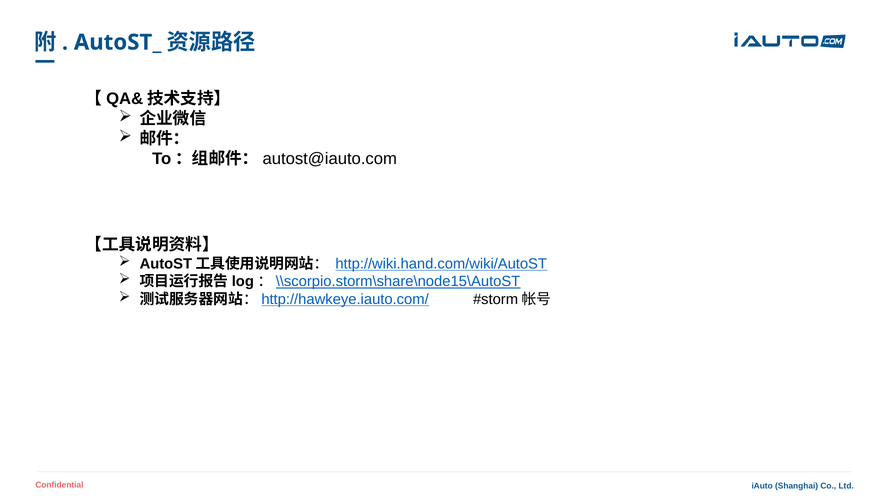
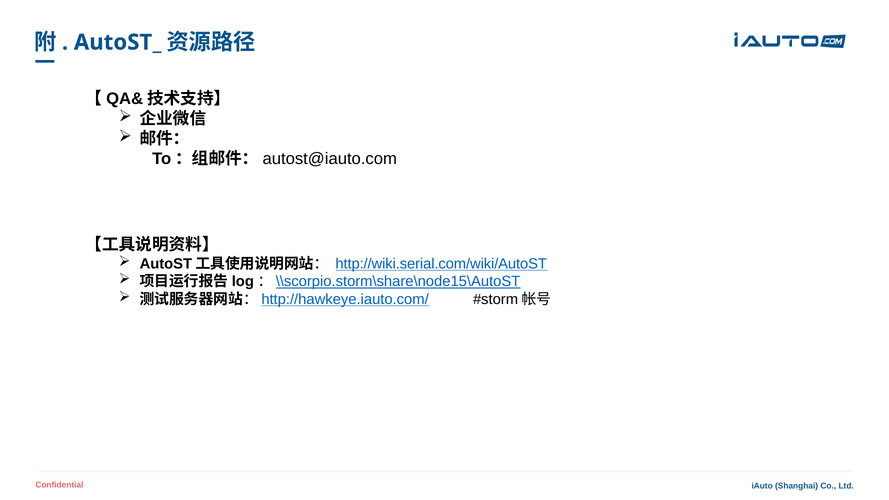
http://wiki.hand.com/wiki/AutoST: http://wiki.hand.com/wiki/AutoST -> http://wiki.serial.com/wiki/AutoST
